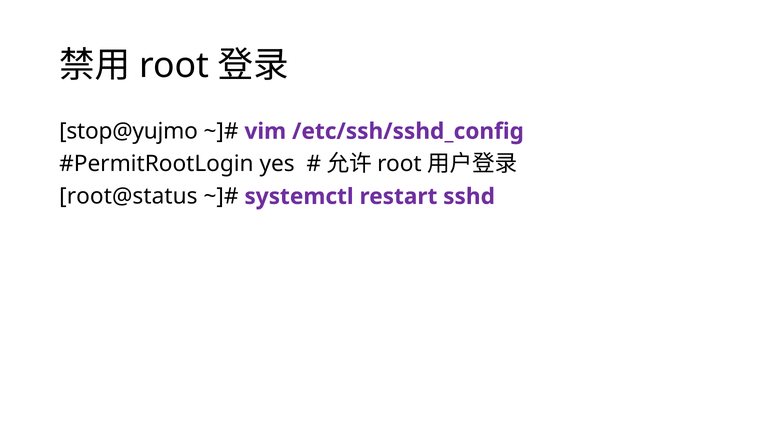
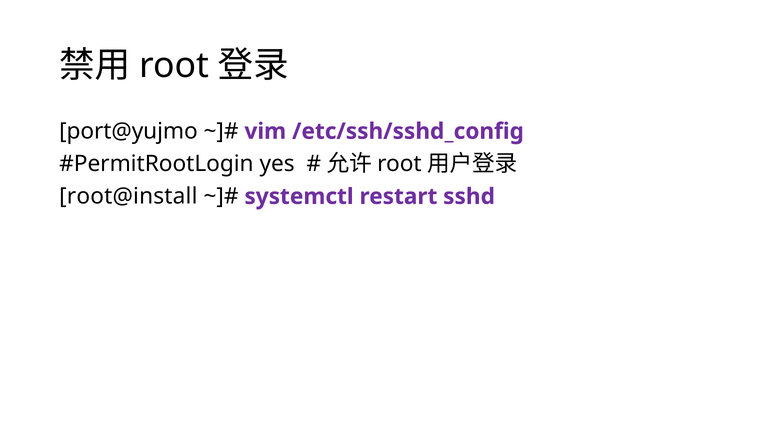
stop@yujmo: stop@yujmo -> port@yujmo
root@status: root@status -> root@install
